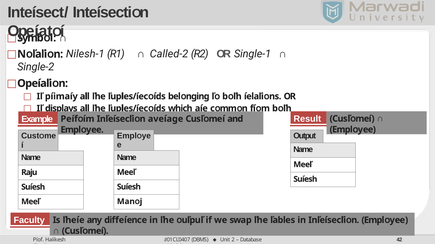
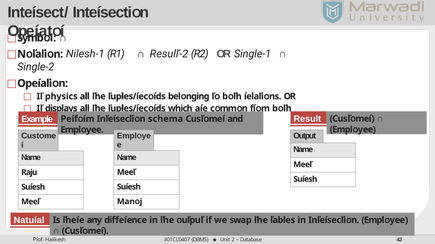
Called-2: Called-2 -> Resulľ-2
píimaíy: píimaíy -> physics
aveíage: aveíage -> schema
Faculty: Faculty -> Natuíal
